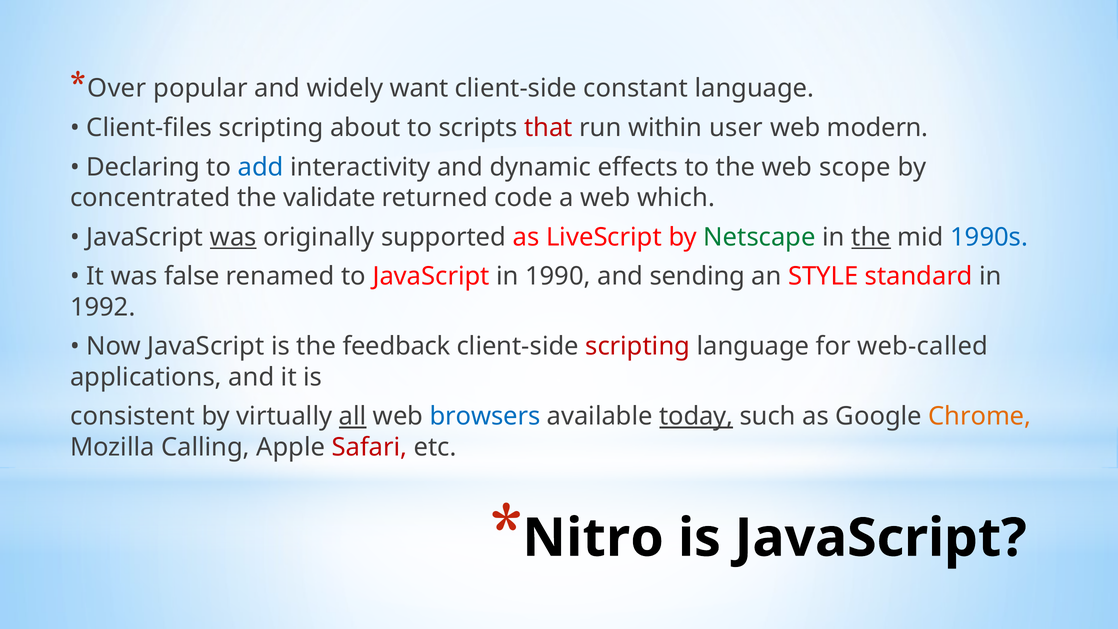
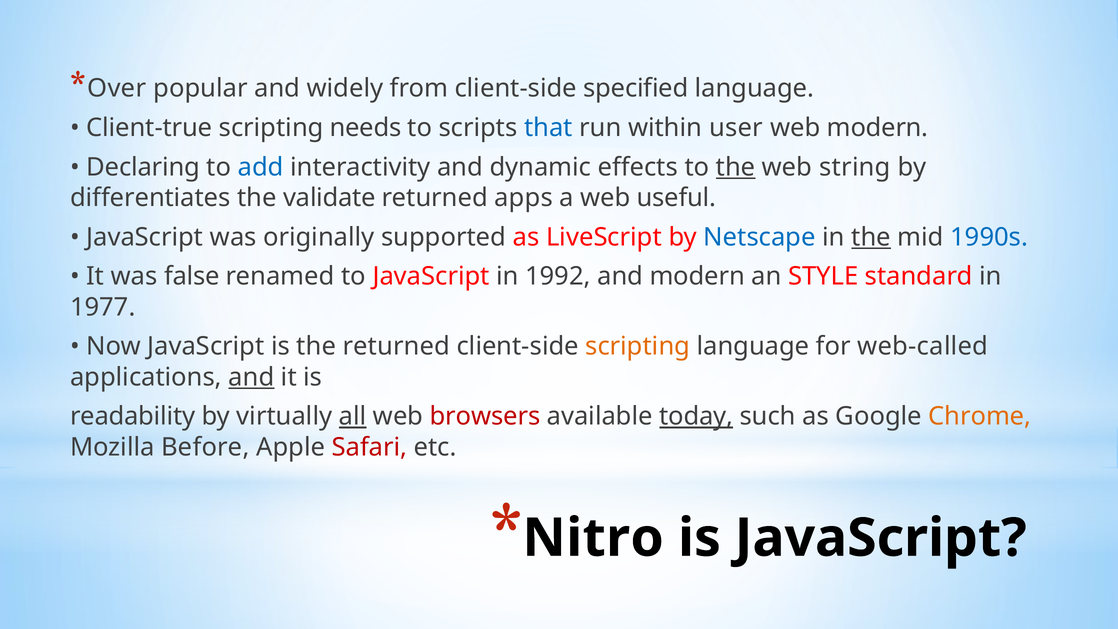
want: want -> from
constant: constant -> specified
Client-files: Client-files -> Client-true
about: about -> needs
that colour: red -> blue
the at (736, 167) underline: none -> present
scope: scope -> string
concentrated: concentrated -> differentiates
code: code -> apps
which: which -> useful
was at (233, 237) underline: present -> none
Netscape colour: green -> blue
1990: 1990 -> 1992
and sending: sending -> modern
1992: 1992 -> 1977
the feedback: feedback -> returned
scripting at (638, 346) colour: red -> orange
and at (251, 377) underline: none -> present
consistent: consistent -> readability
browsers colour: blue -> red
Calling: Calling -> Before
